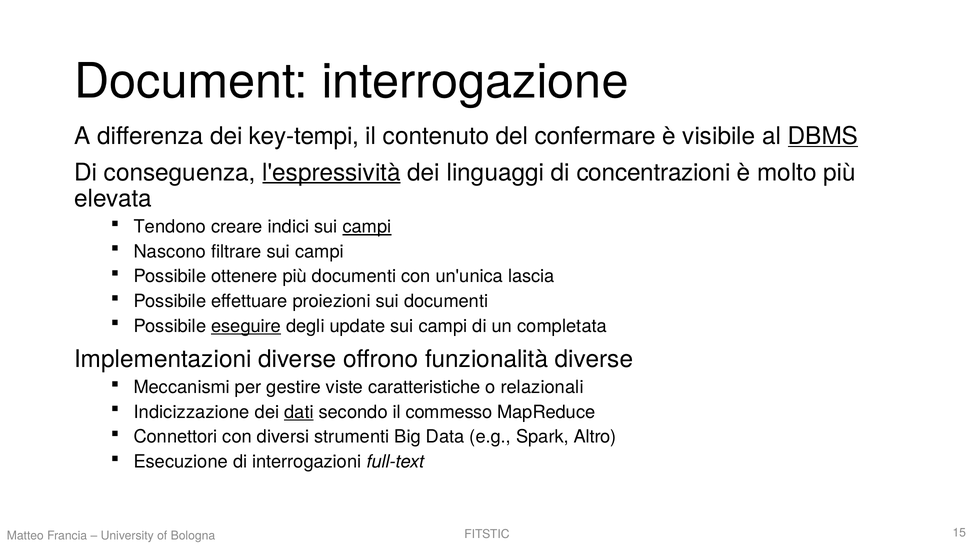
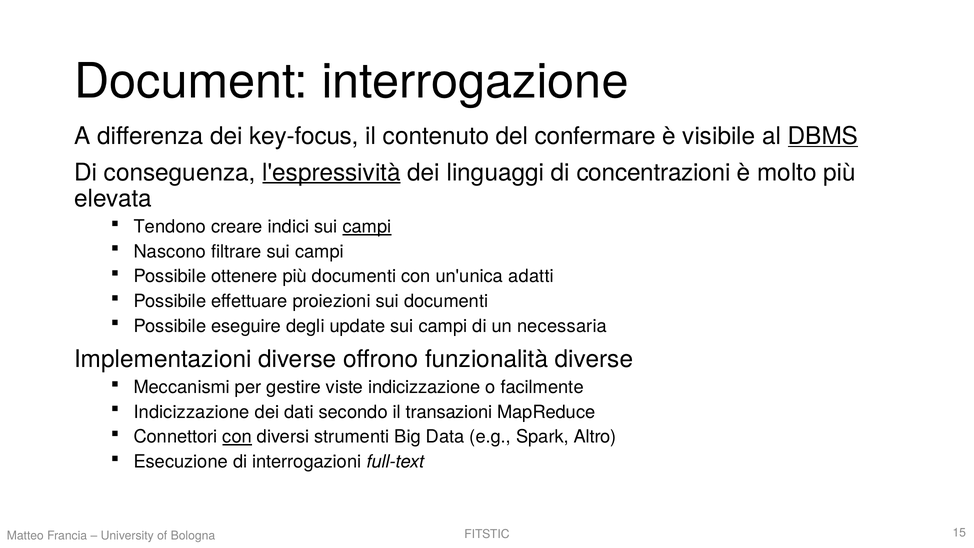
key-tempi: key-tempi -> key-focus
lascia: lascia -> adatti
eseguire underline: present -> none
completata: completata -> necessaria
viste caratteristiche: caratteristiche -> indicizzazione
relazionali: relazionali -> facilmente
dati underline: present -> none
commesso: commesso -> transazioni
con at (237, 437) underline: none -> present
